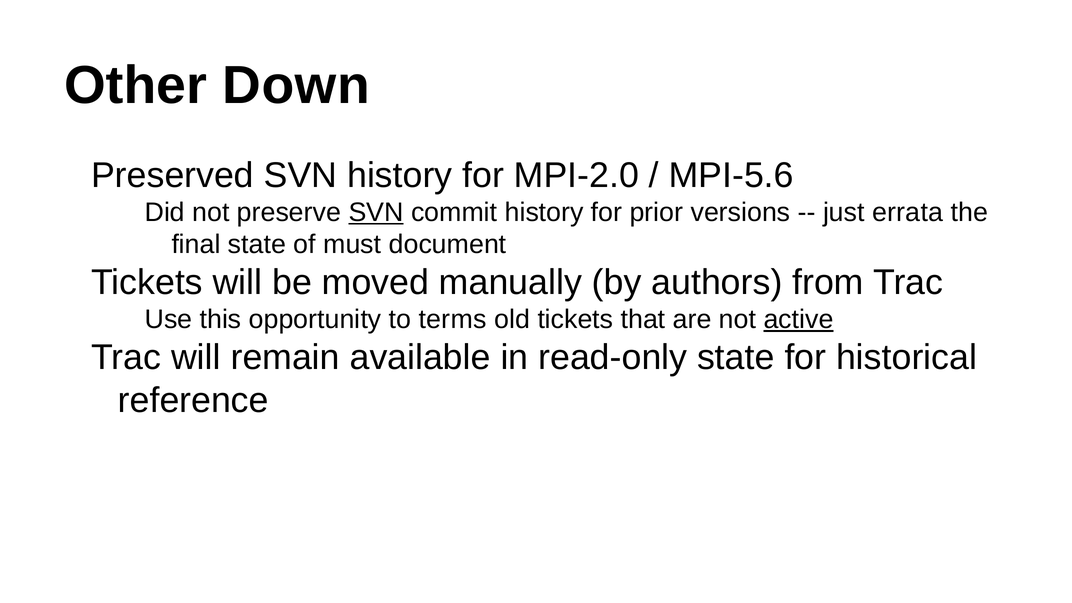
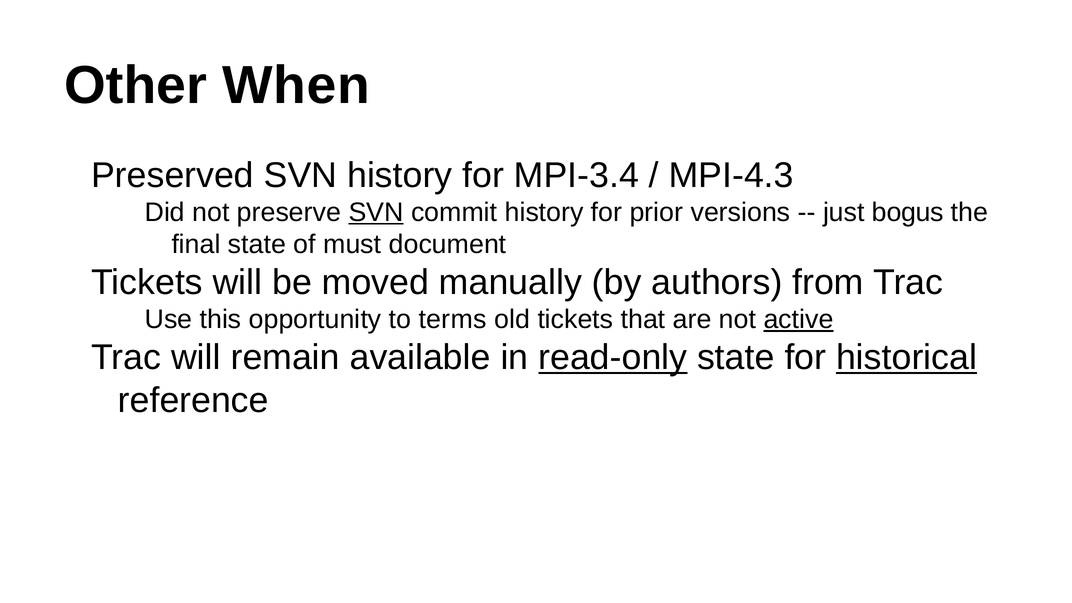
Down: Down -> When
MPI-2.0: MPI-2.0 -> MPI-3.4
MPI-5.6: MPI-5.6 -> MPI-4.3
errata: errata -> bogus
read-only underline: none -> present
historical underline: none -> present
